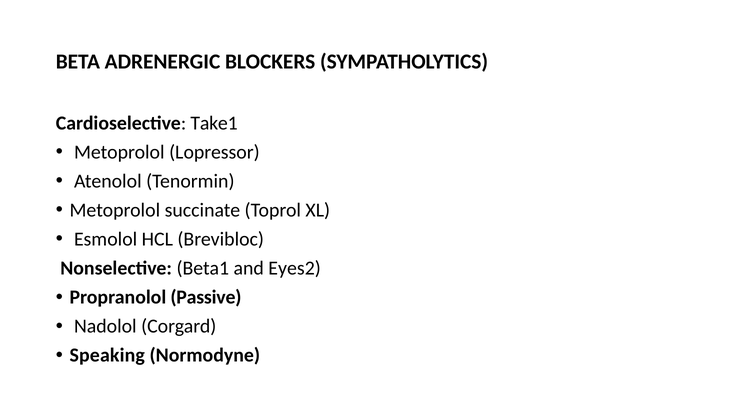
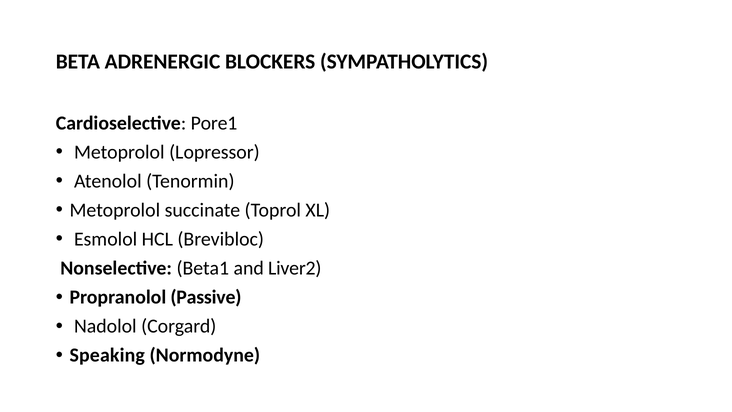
Take1: Take1 -> Pore1
Eyes2: Eyes2 -> Liver2
